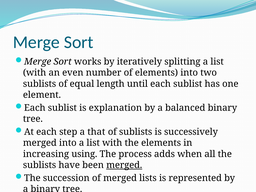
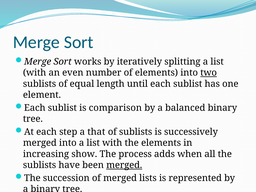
two underline: none -> present
explanation: explanation -> comparison
using: using -> show
